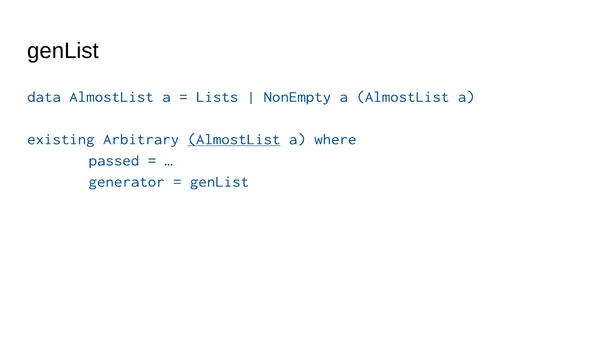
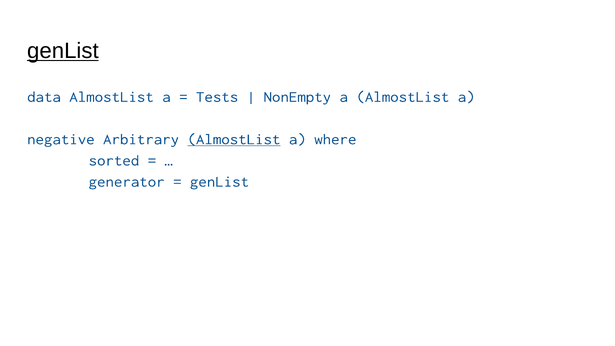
genList at (63, 51) underline: none -> present
Lists: Lists -> Tests
existing: existing -> negative
passed: passed -> sorted
